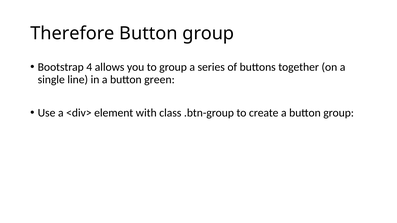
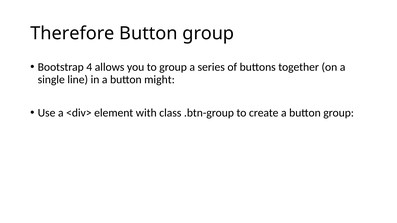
green: green -> might
